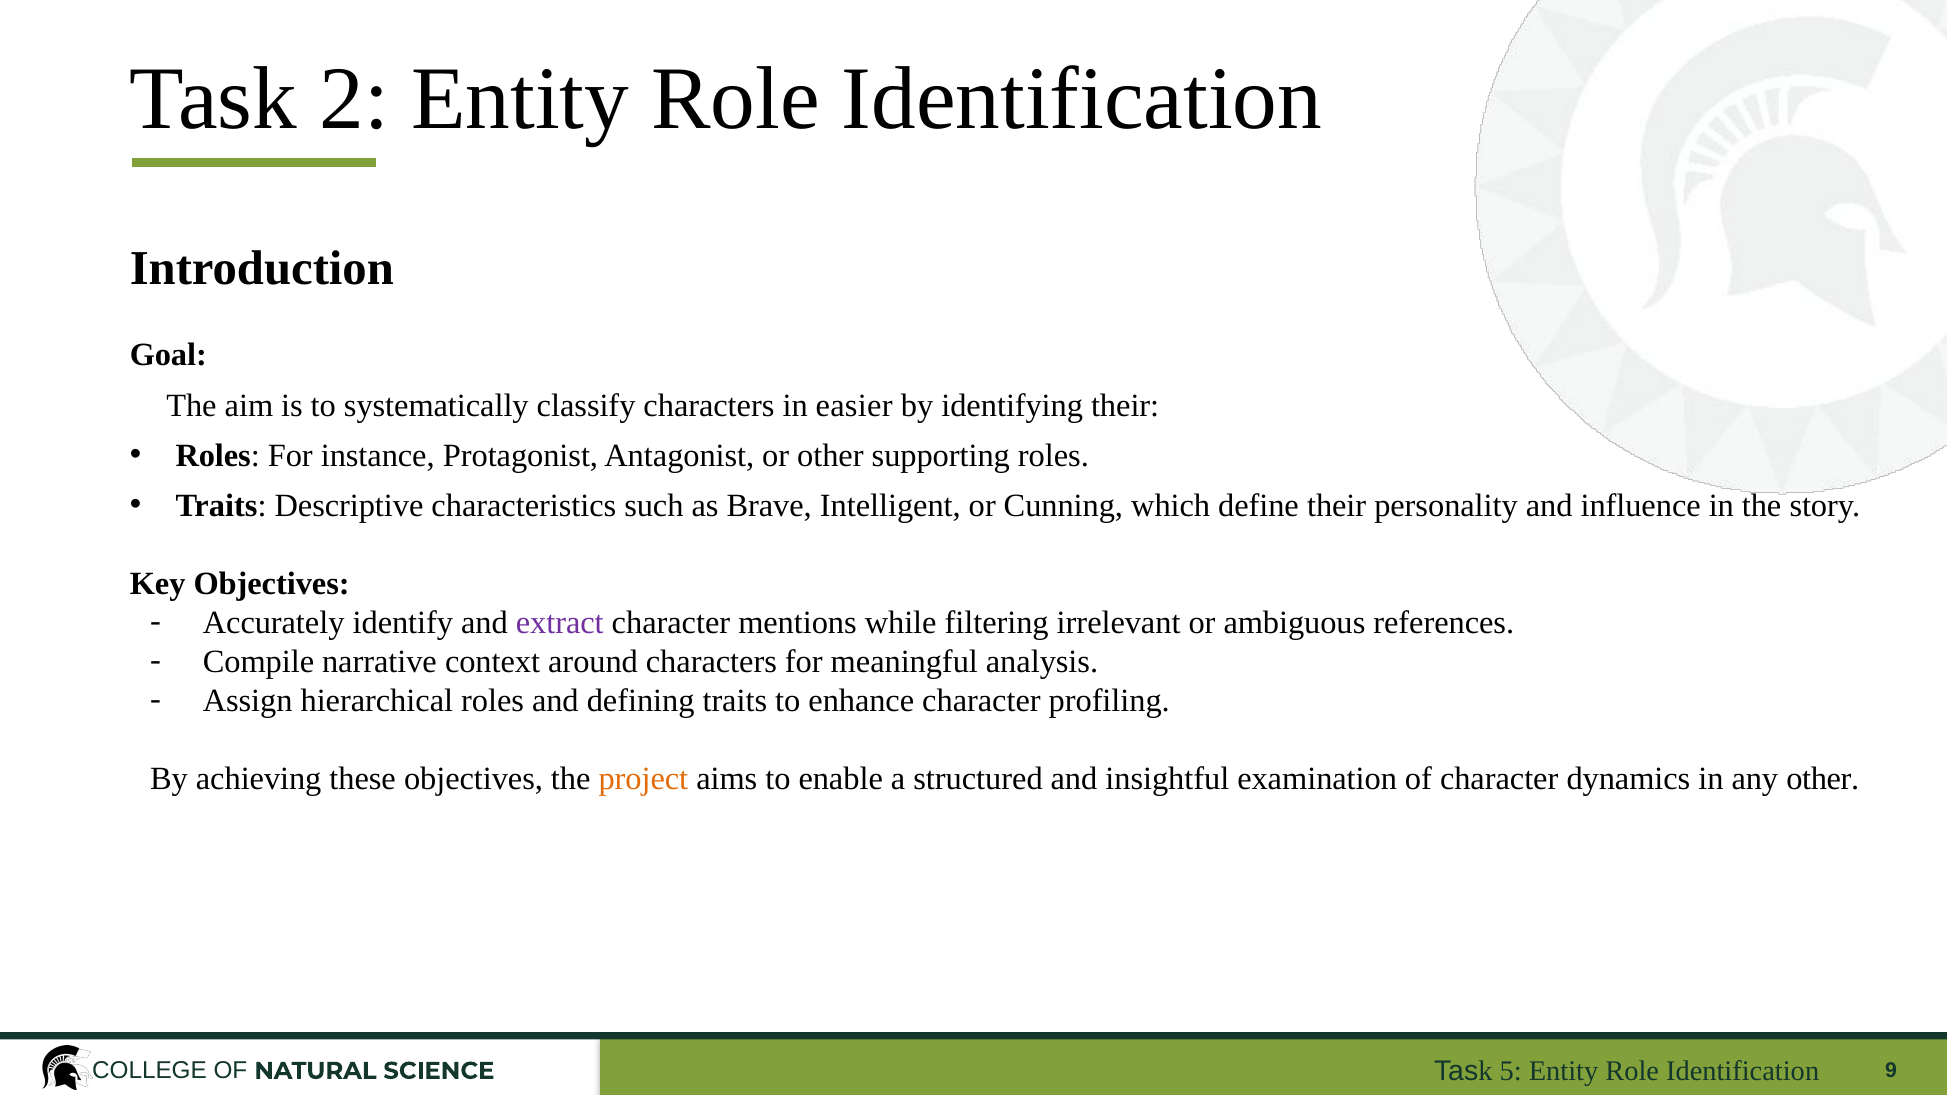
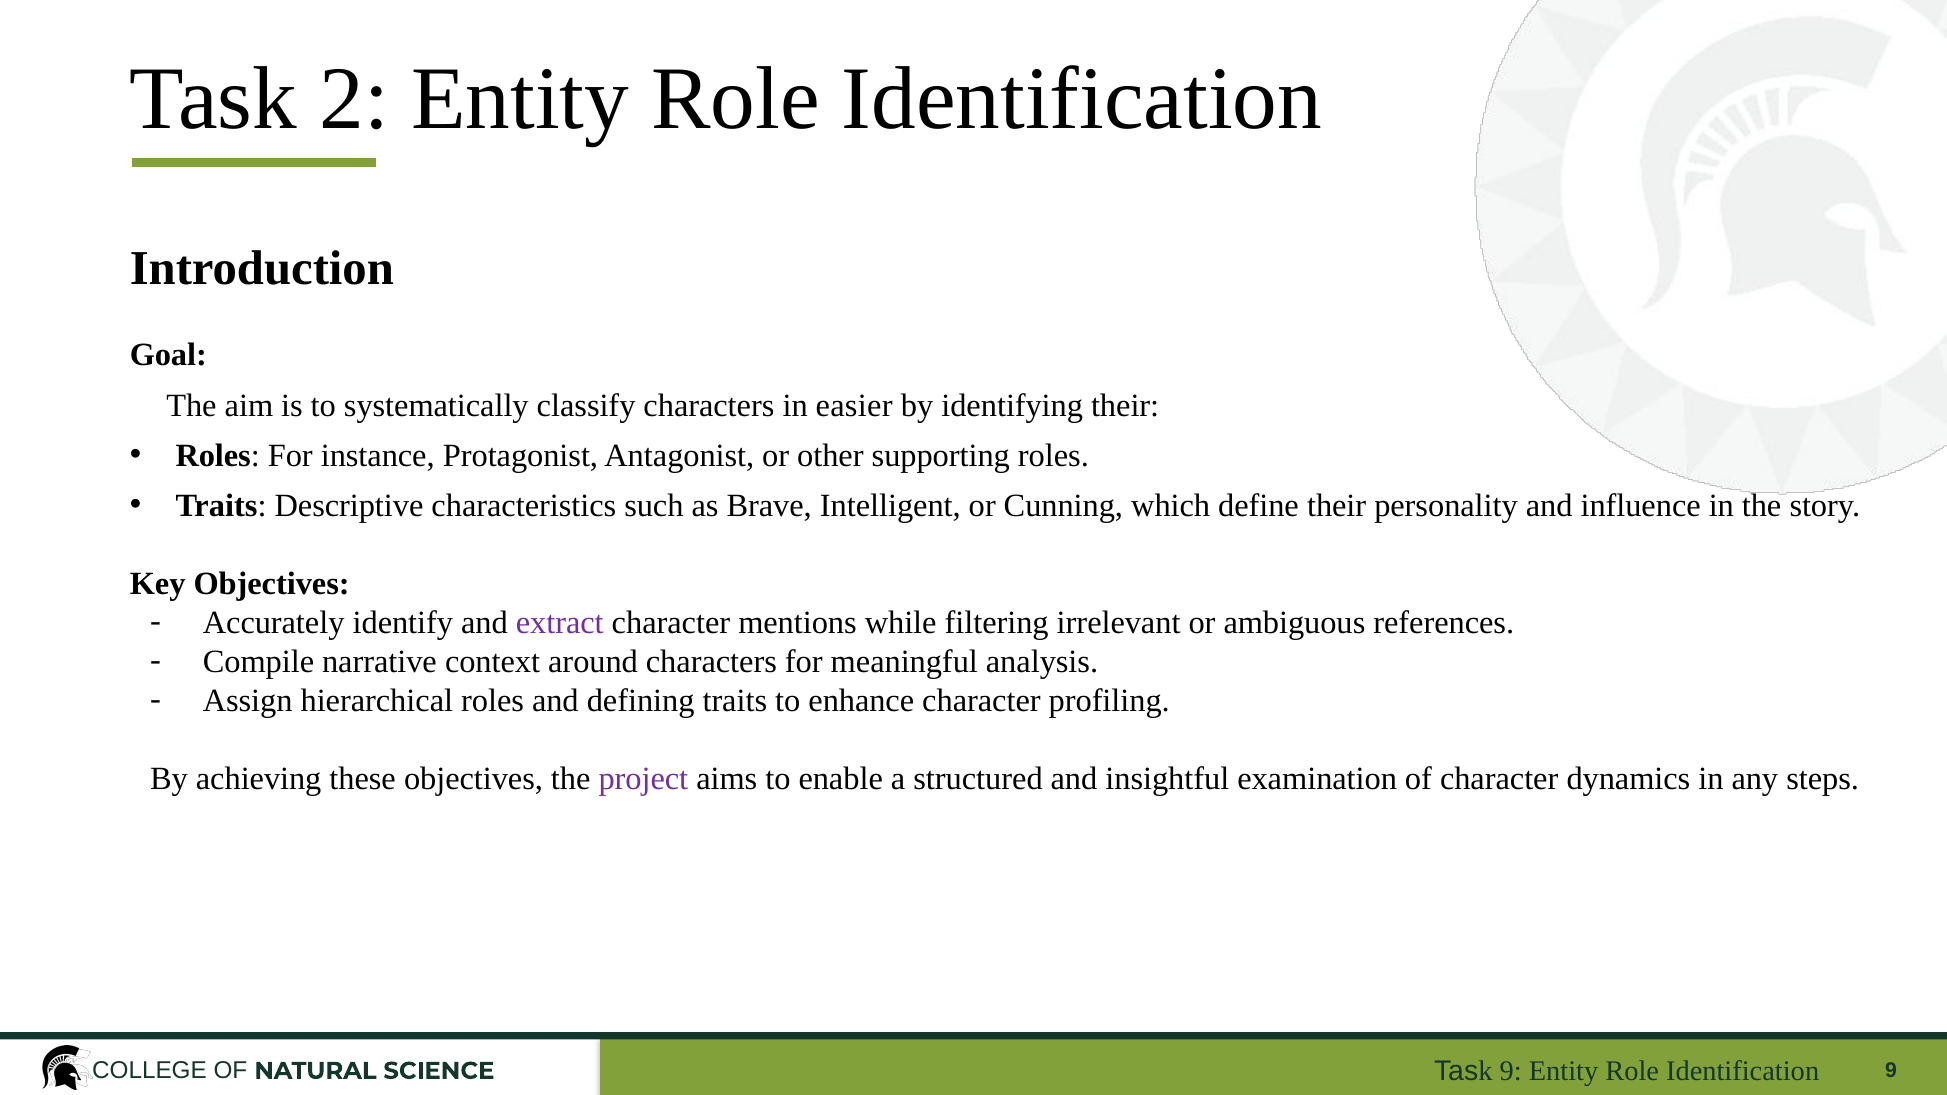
project colour: orange -> purple
any other: other -> steps
Task 5: 5 -> 9
